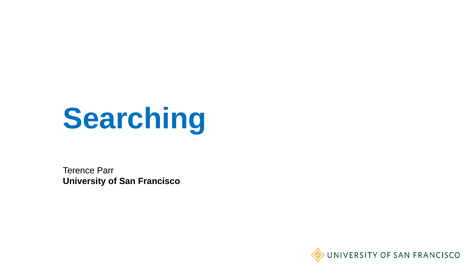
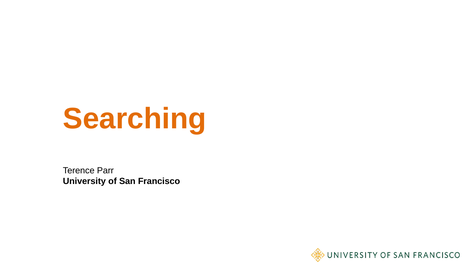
Searching colour: blue -> orange
